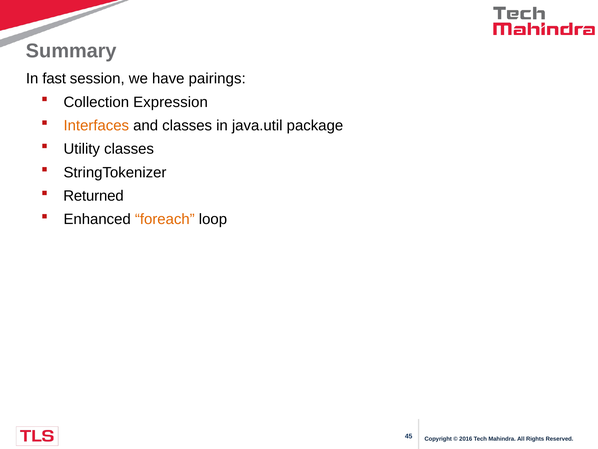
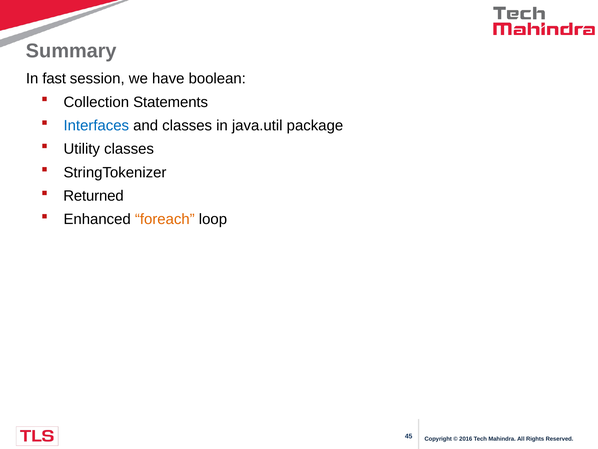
pairings: pairings -> boolean
Expression: Expression -> Statements
Interfaces colour: orange -> blue
